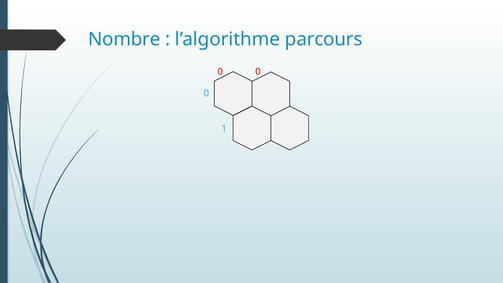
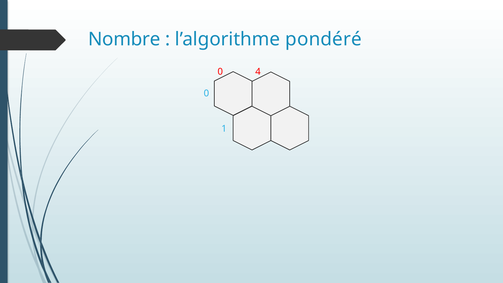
parcours: parcours -> pondéré
0 at (258, 72): 0 -> 4
